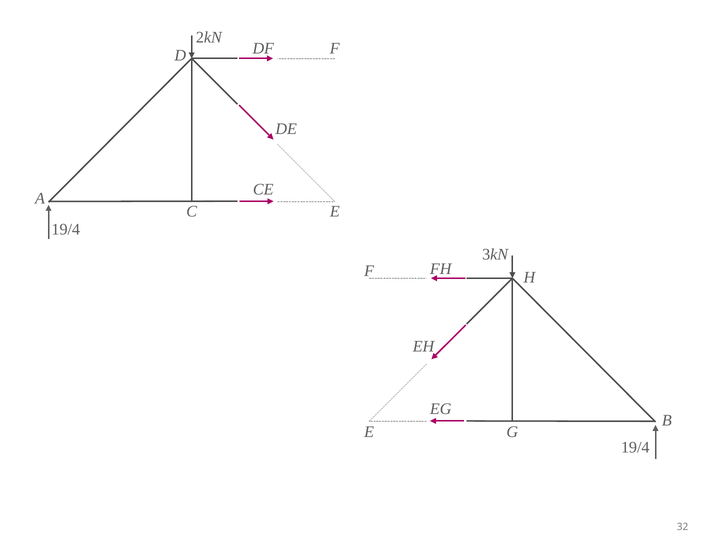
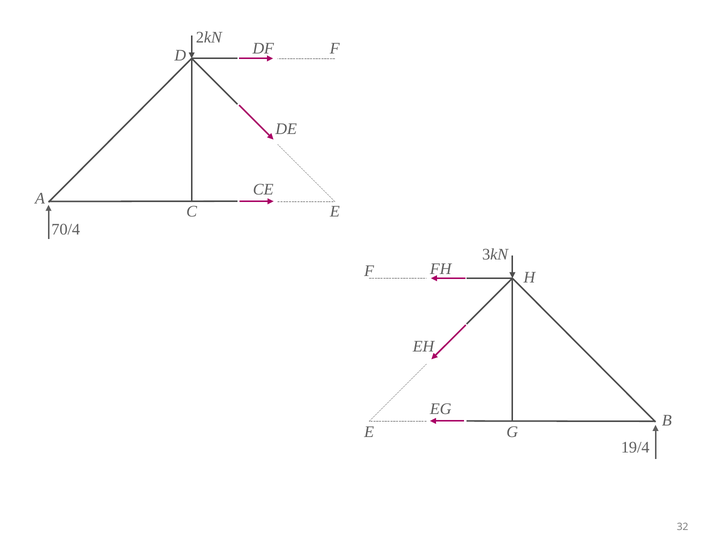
19/4 at (66, 230): 19/4 -> 70/4
